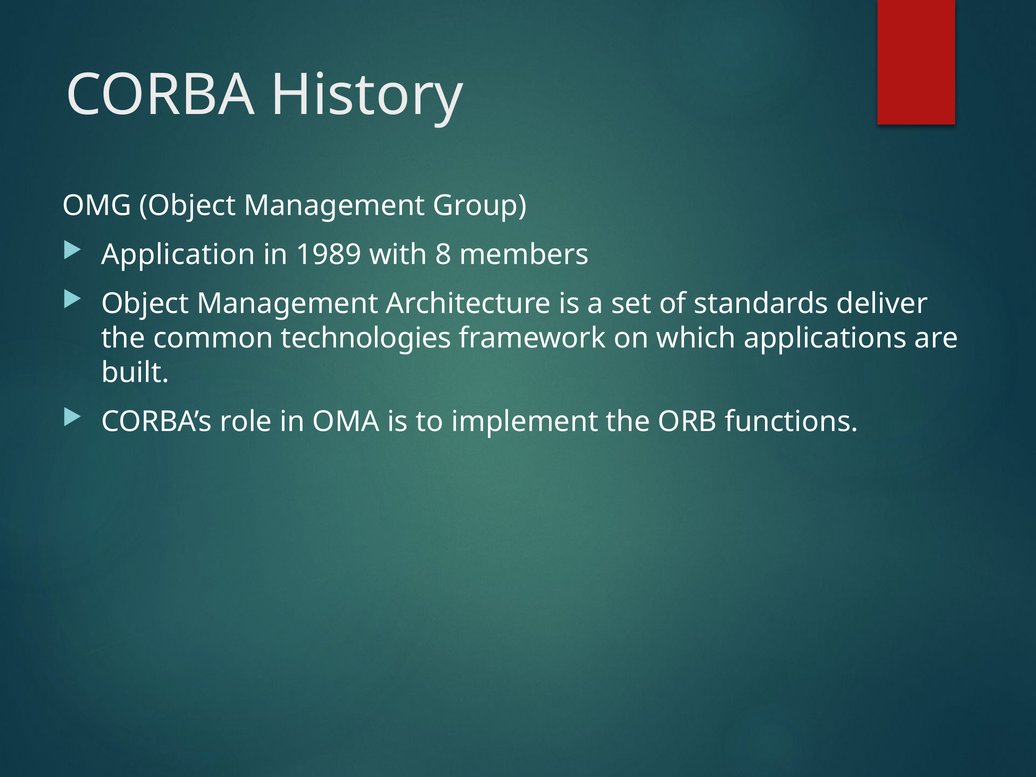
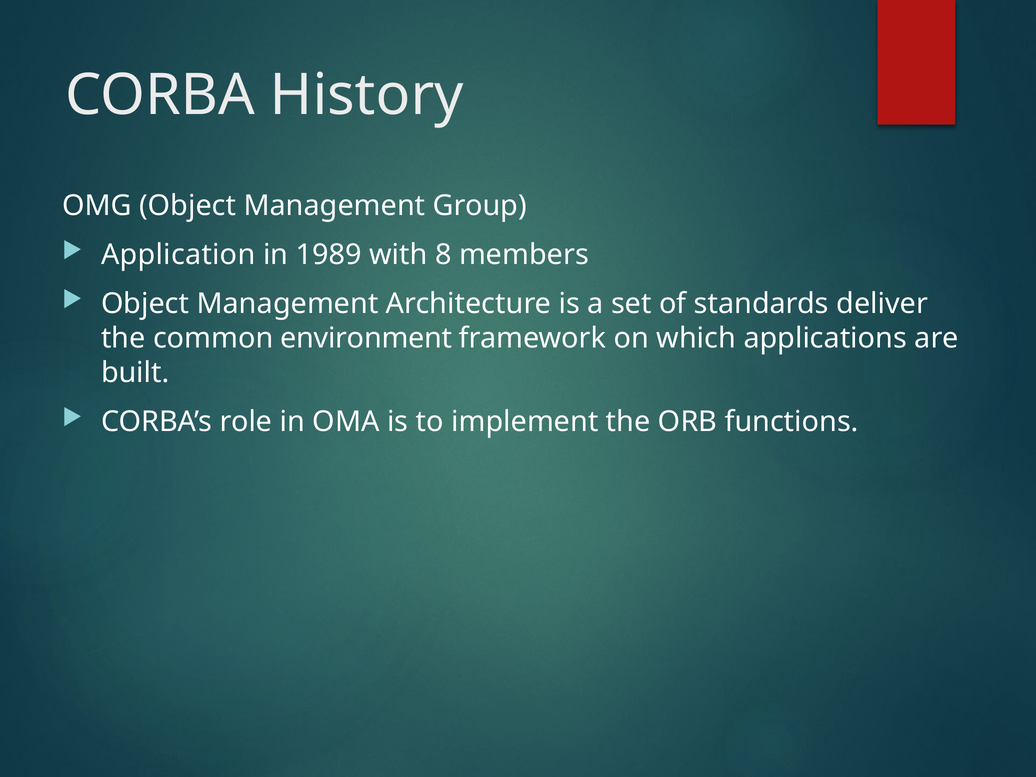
technologies: technologies -> environment
